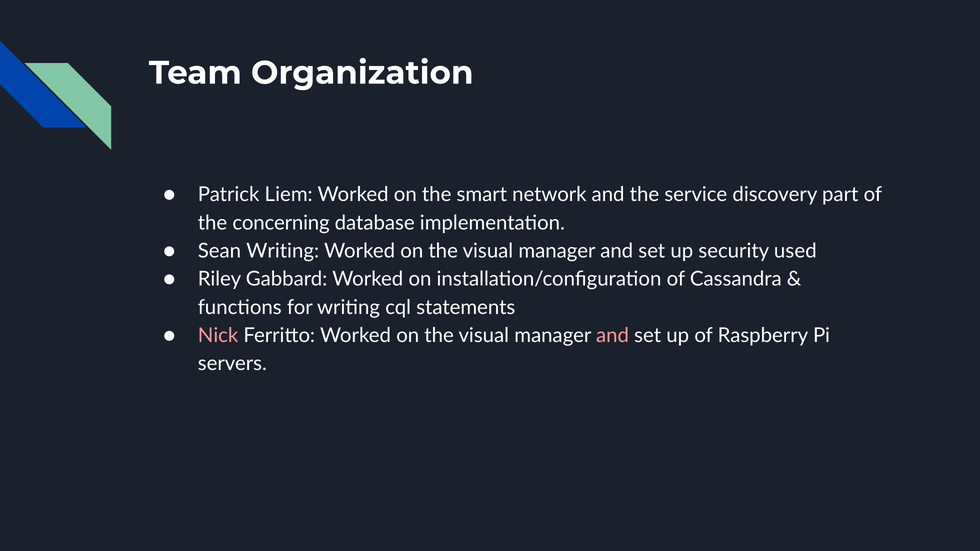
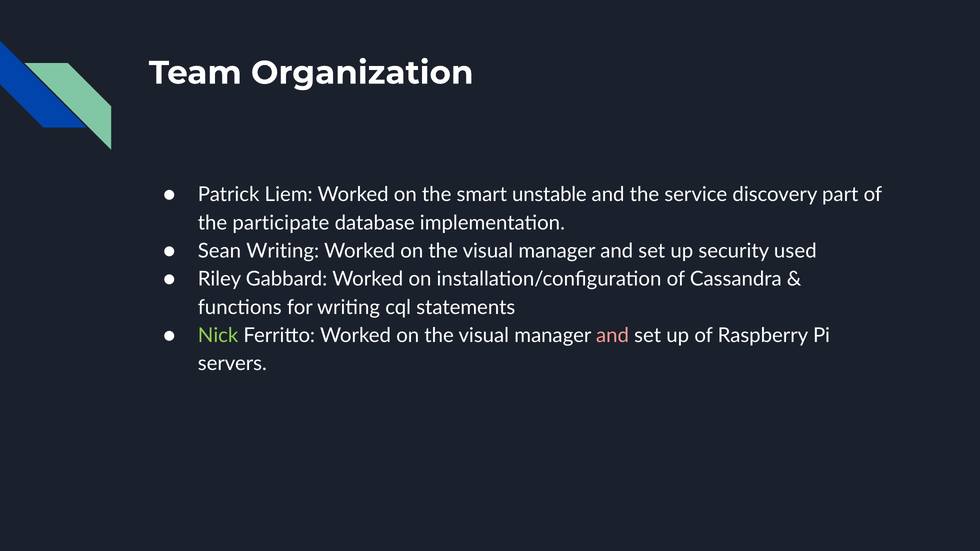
network: network -> unstable
concerning: concerning -> participate
Nick colour: pink -> light green
